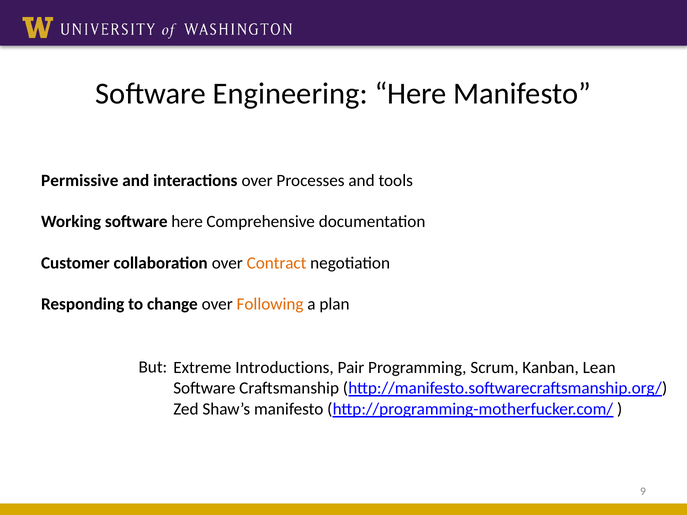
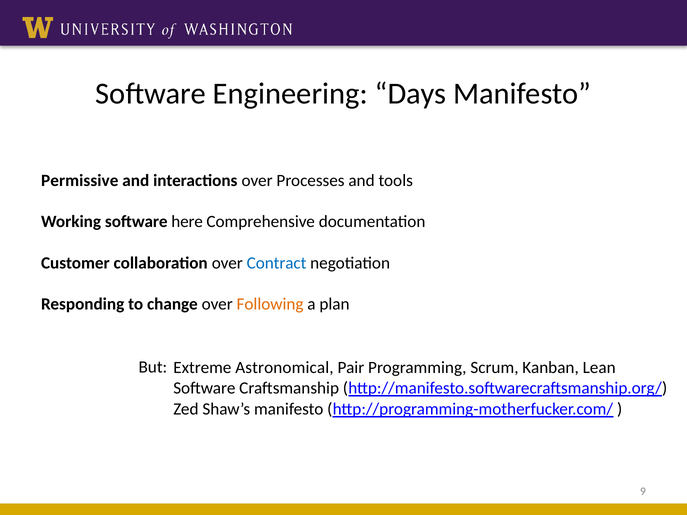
Engineering Here: Here -> Days
Contract colour: orange -> blue
Introductions: Introductions -> Astronomical
